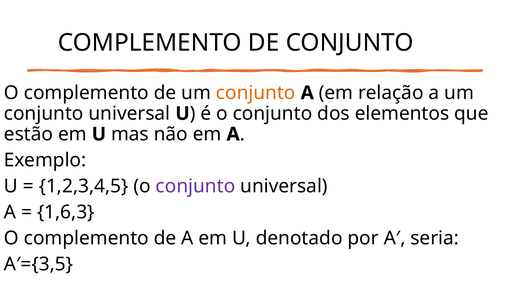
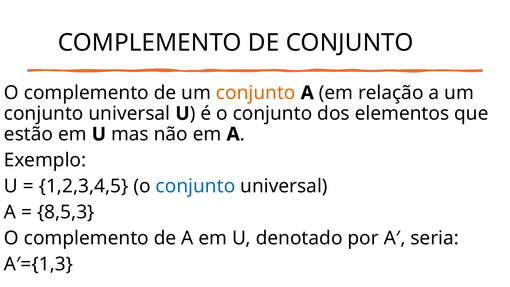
conjunto at (195, 186) colour: purple -> blue
1,6,3: 1,6,3 -> 8,5,3
A′={3,5: A′={3,5 -> A′={1,3
